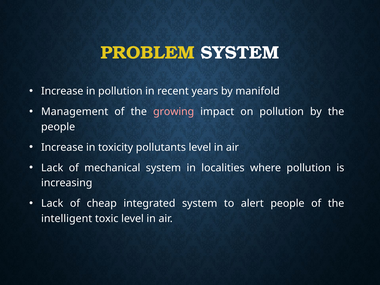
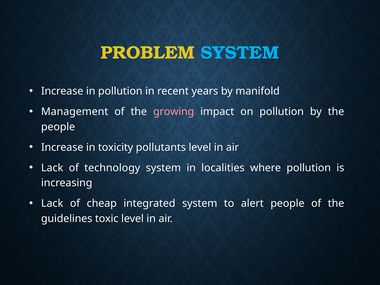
SYSTEM at (240, 53) colour: white -> light blue
mechanical: mechanical -> technology
intelligent: intelligent -> guidelines
